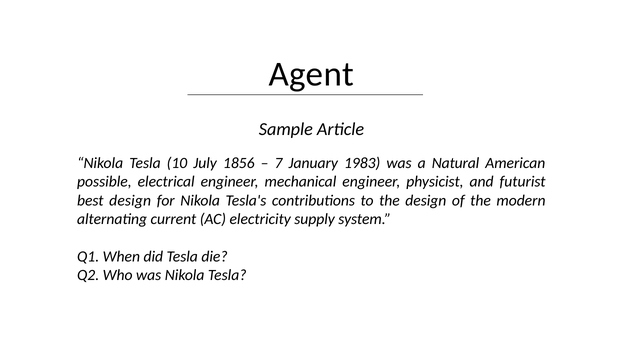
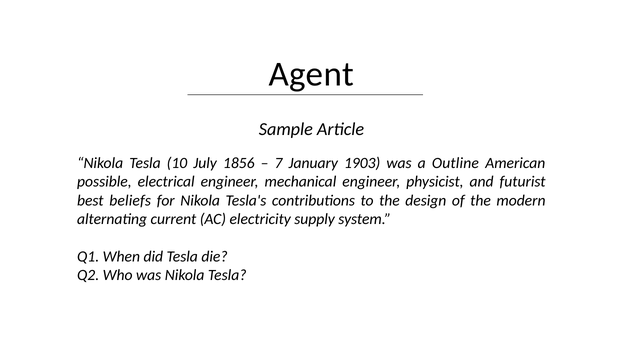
1983: 1983 -> 1903
Natural: Natural -> Outline
best design: design -> beliefs
